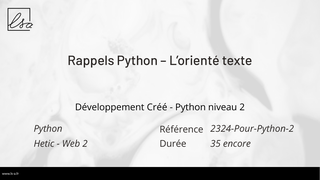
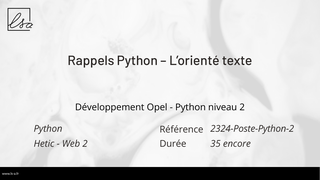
Créé: Créé -> Opel
2324-Pour-Python-2: 2324-Pour-Python-2 -> 2324-Poste-Python-2
